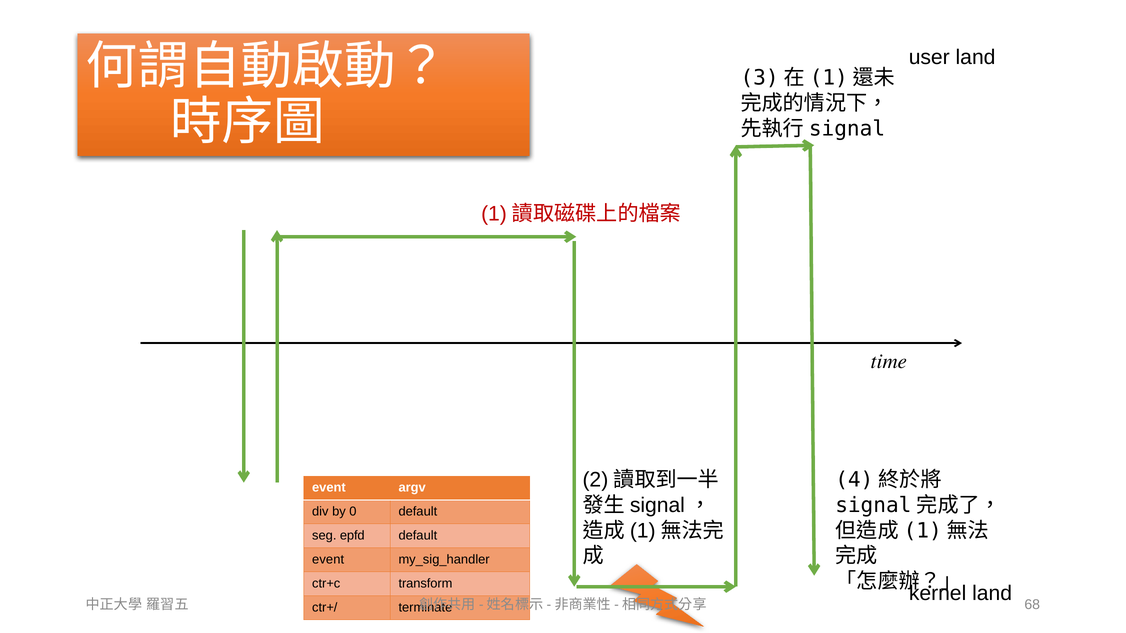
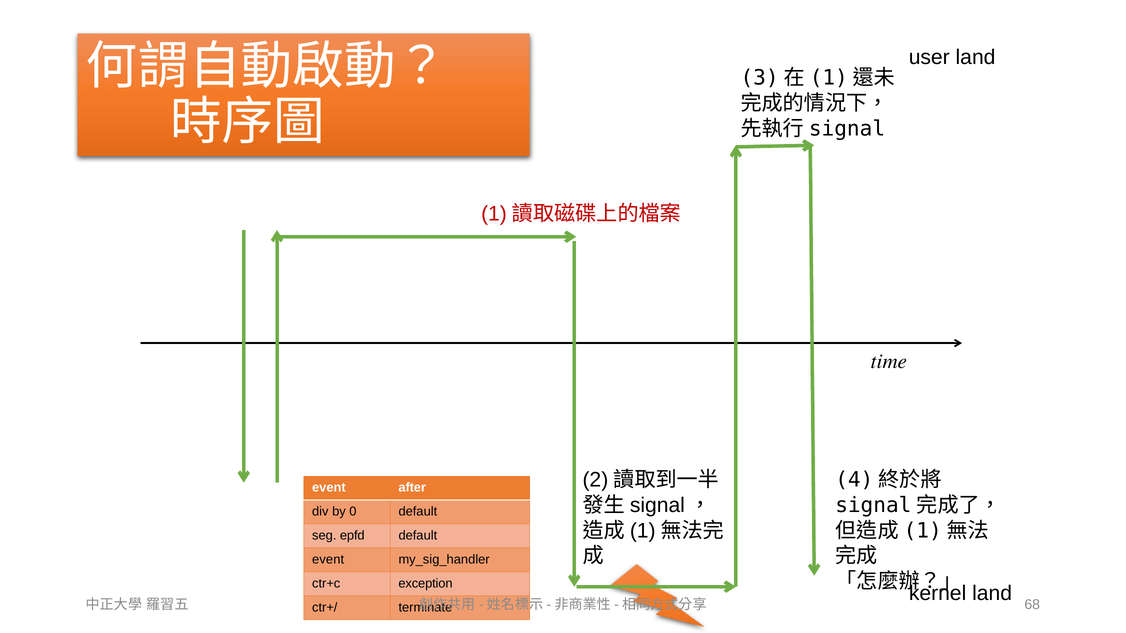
argv: argv -> after
transform: transform -> exception
